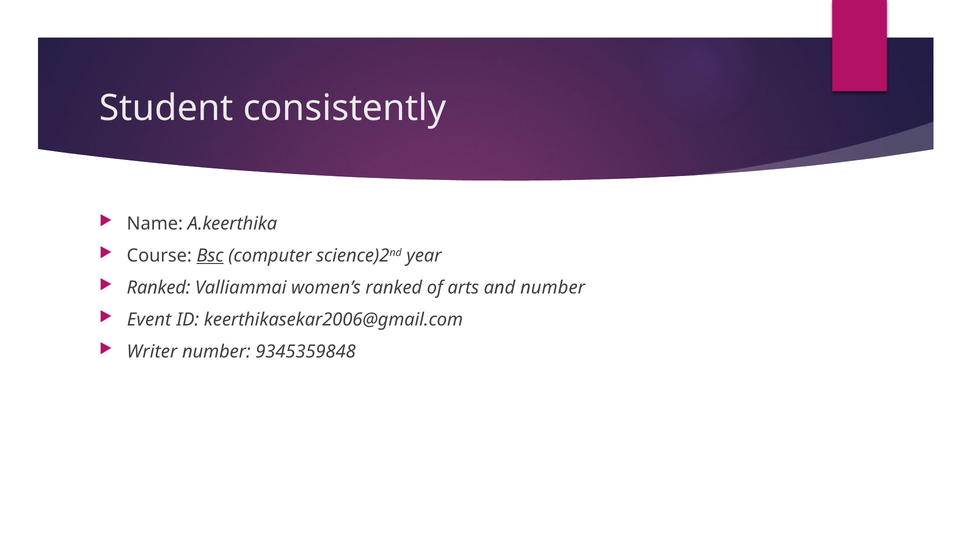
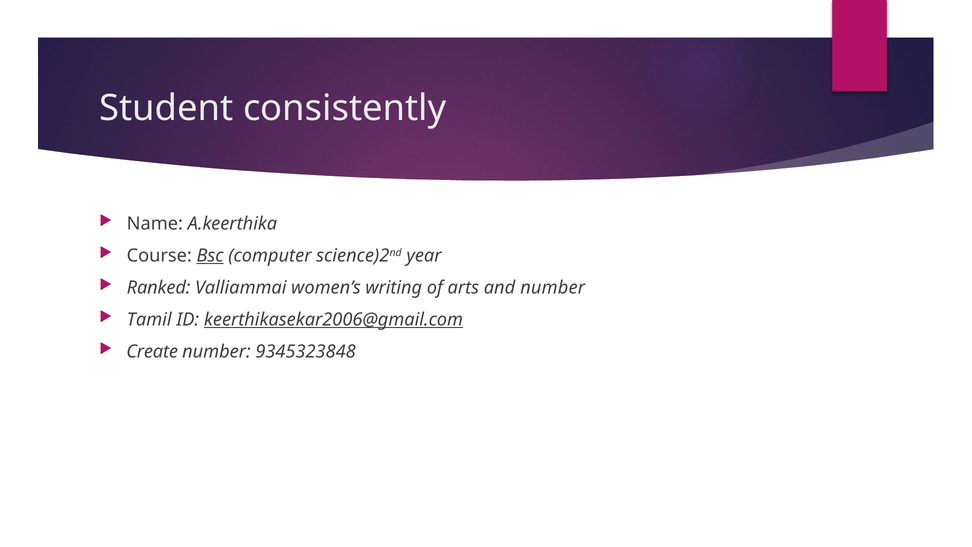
women’s ranked: ranked -> writing
Event: Event -> Tamil
keerthikasekar2006@gmail.com underline: none -> present
Writer: Writer -> Create
9345359848: 9345359848 -> 9345323848
